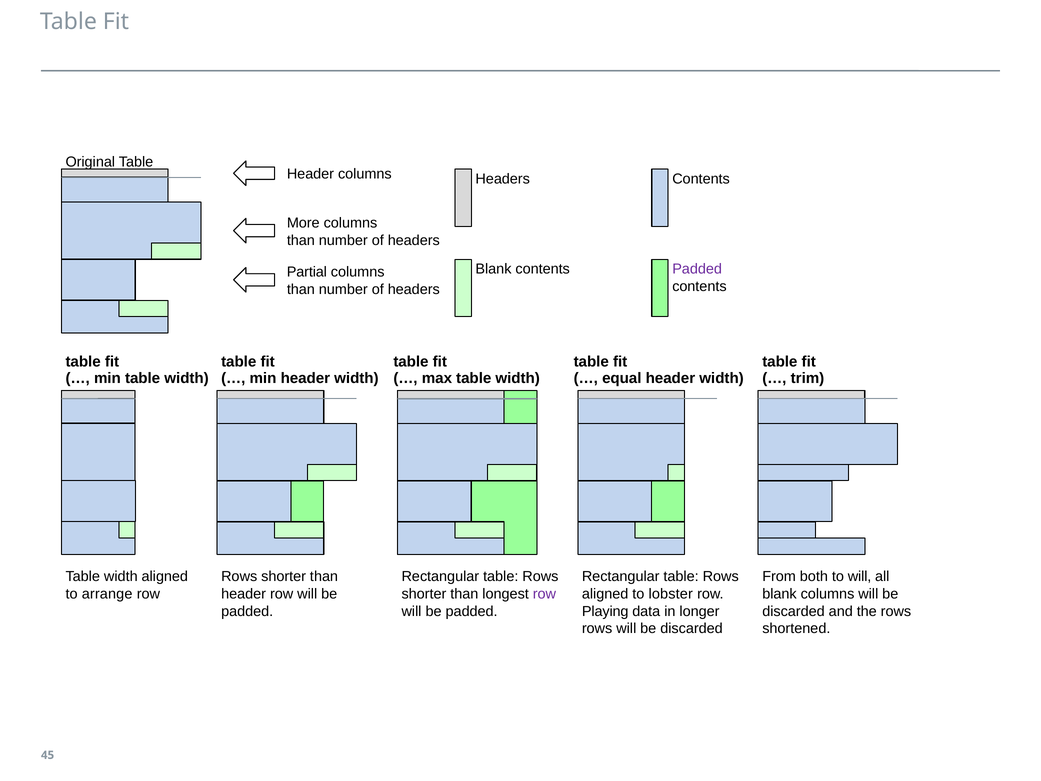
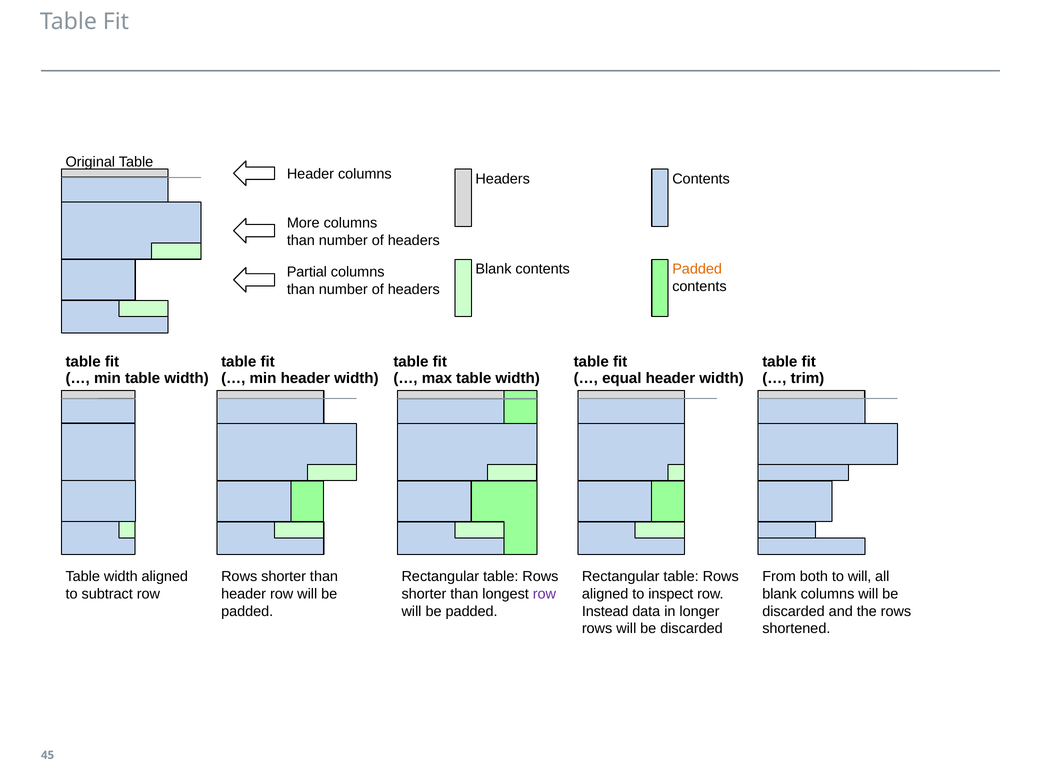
Padded at (697, 269) colour: purple -> orange
arrange: arrange -> subtract
lobster: lobster -> inspect
Playing: Playing -> Instead
